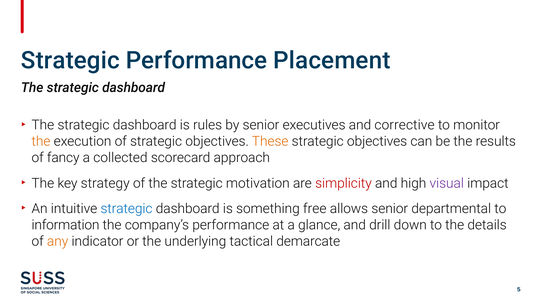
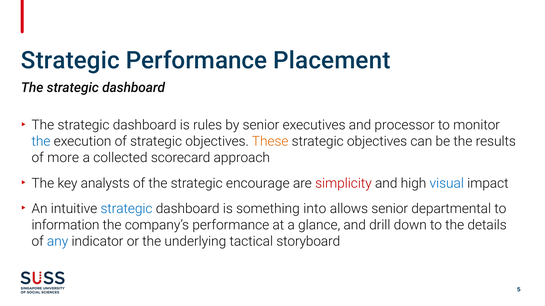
corrective: corrective -> processor
the at (41, 142) colour: orange -> blue
fancy: fancy -> more
strategy: strategy -> analysts
motivation: motivation -> encourage
visual colour: purple -> blue
free: free -> into
any colour: orange -> blue
demarcate: demarcate -> storyboard
